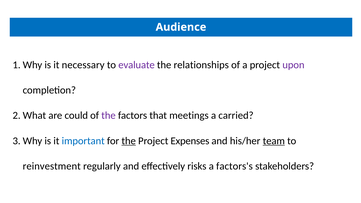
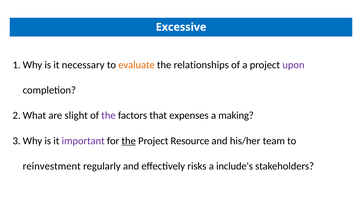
Audience: Audience -> Excessive
evaluate colour: purple -> orange
could: could -> slight
meetings: meetings -> expenses
carried: carried -> making
important colour: blue -> purple
Expenses: Expenses -> Resource
team underline: present -> none
factors's: factors's -> include's
